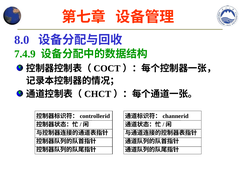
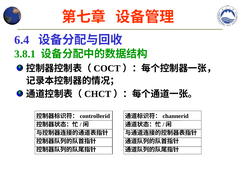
8.0: 8.0 -> 6.4
7.4.9: 7.4.9 -> 3.8.1
